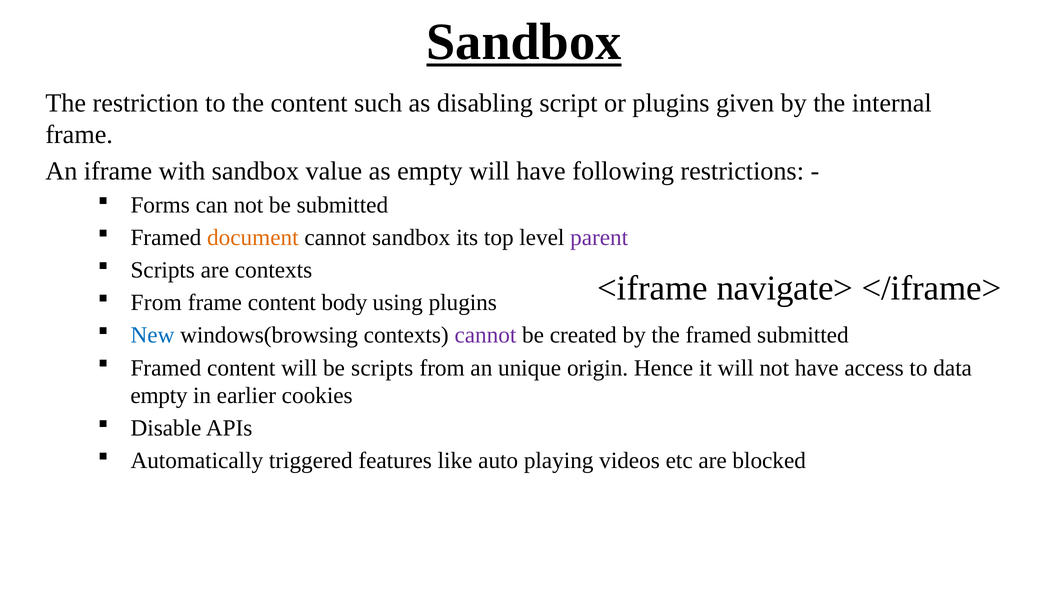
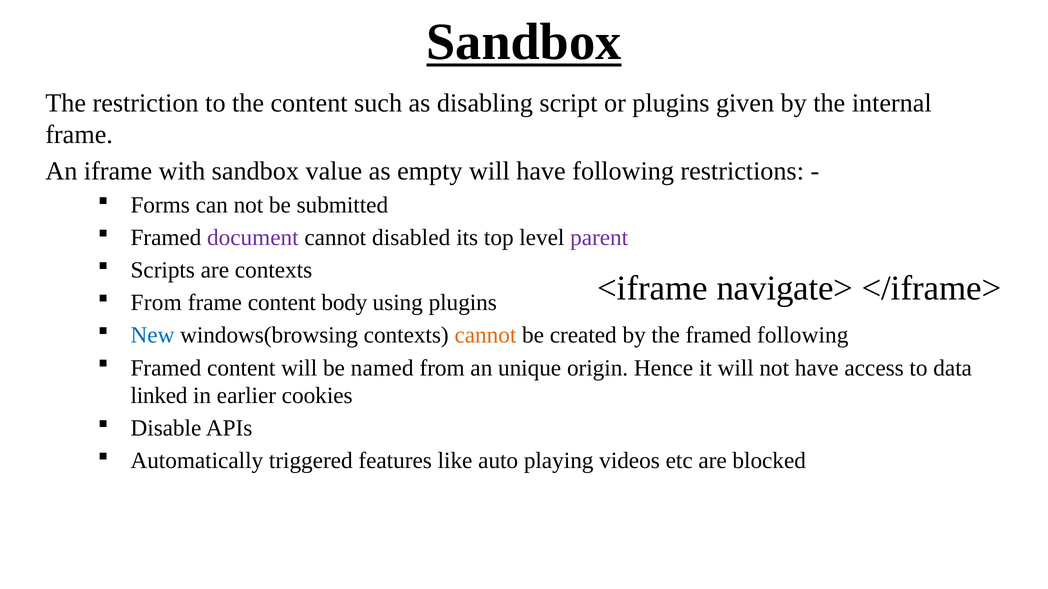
document colour: orange -> purple
cannot sandbox: sandbox -> disabled
cannot at (485, 336) colour: purple -> orange
framed submitted: submitted -> following
be scripts: scripts -> named
empty at (159, 396): empty -> linked
